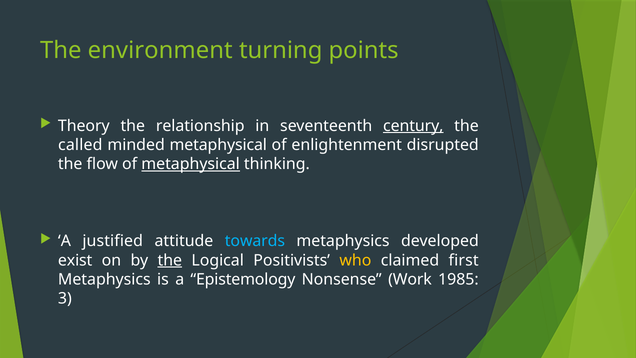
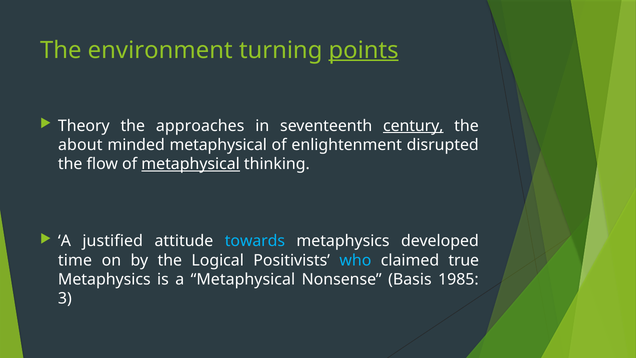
points underline: none -> present
relationship: relationship -> approaches
called: called -> about
exist: exist -> time
the at (170, 260) underline: present -> none
who colour: yellow -> light blue
first: first -> true
a Epistemology: Epistemology -> Metaphysical
Work: Work -> Basis
